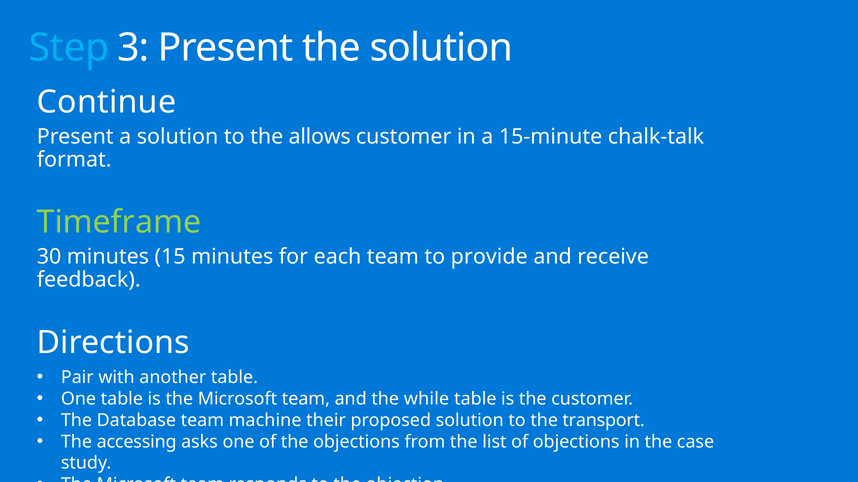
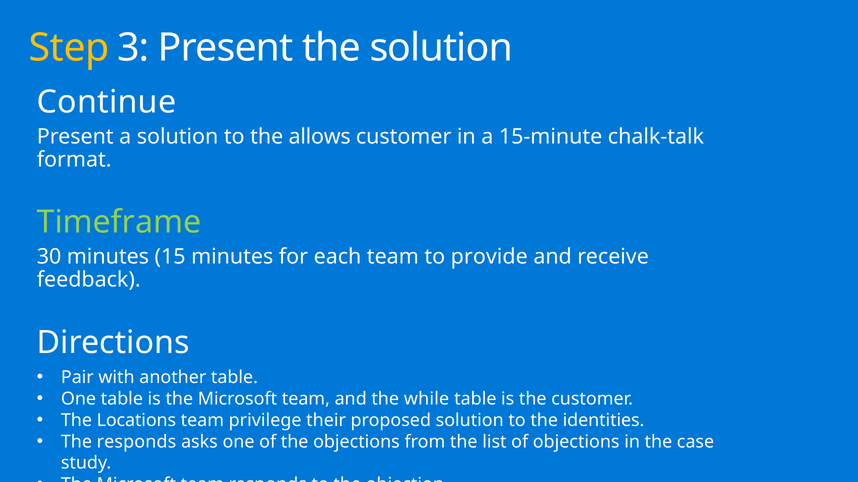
Step colour: light blue -> yellow
Database: Database -> Locations
machine: machine -> privilege
transport: transport -> identities
The accessing: accessing -> responds
